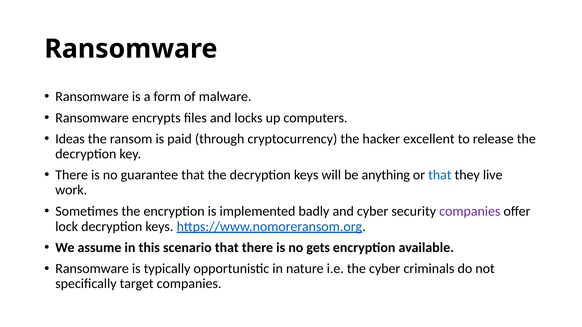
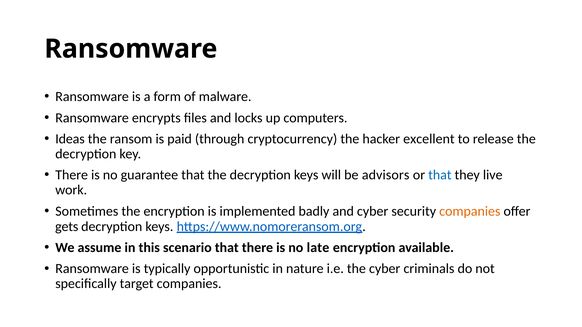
anything: anything -> advisors
companies at (470, 211) colour: purple -> orange
lock: lock -> gets
gets: gets -> late
